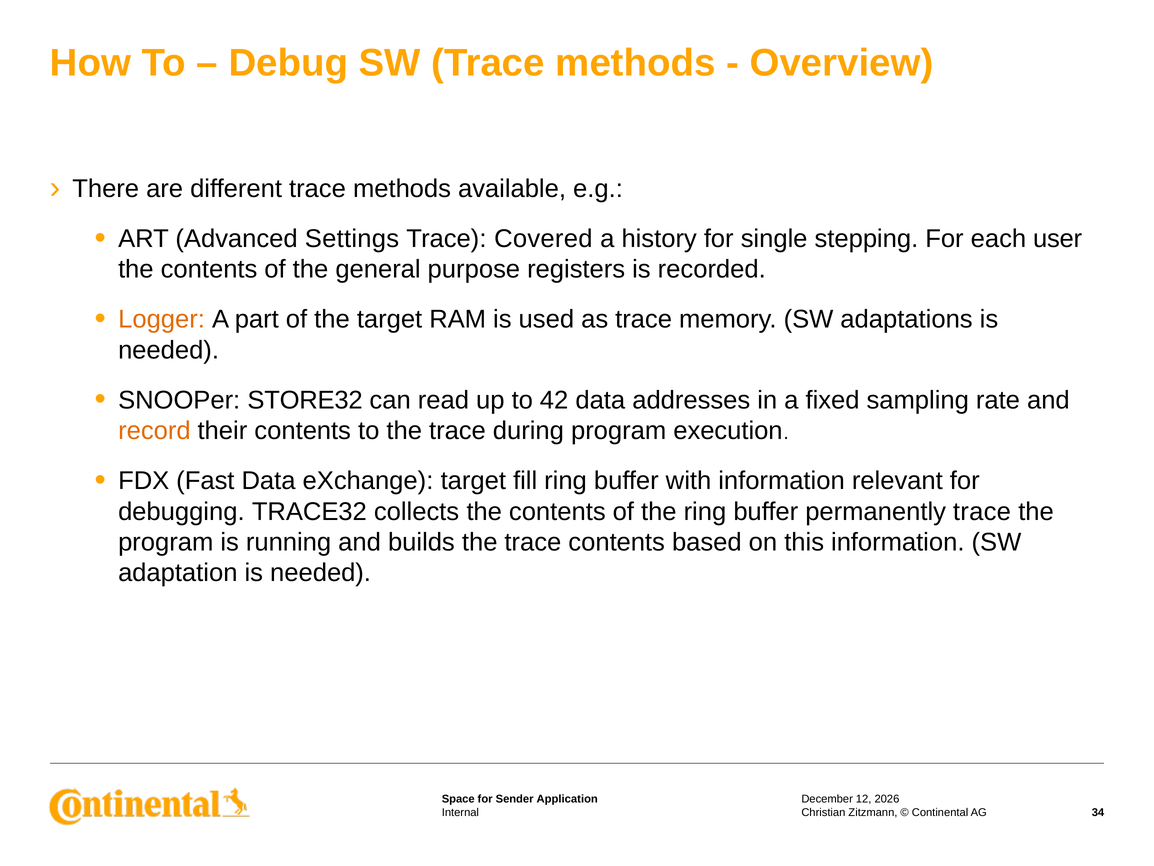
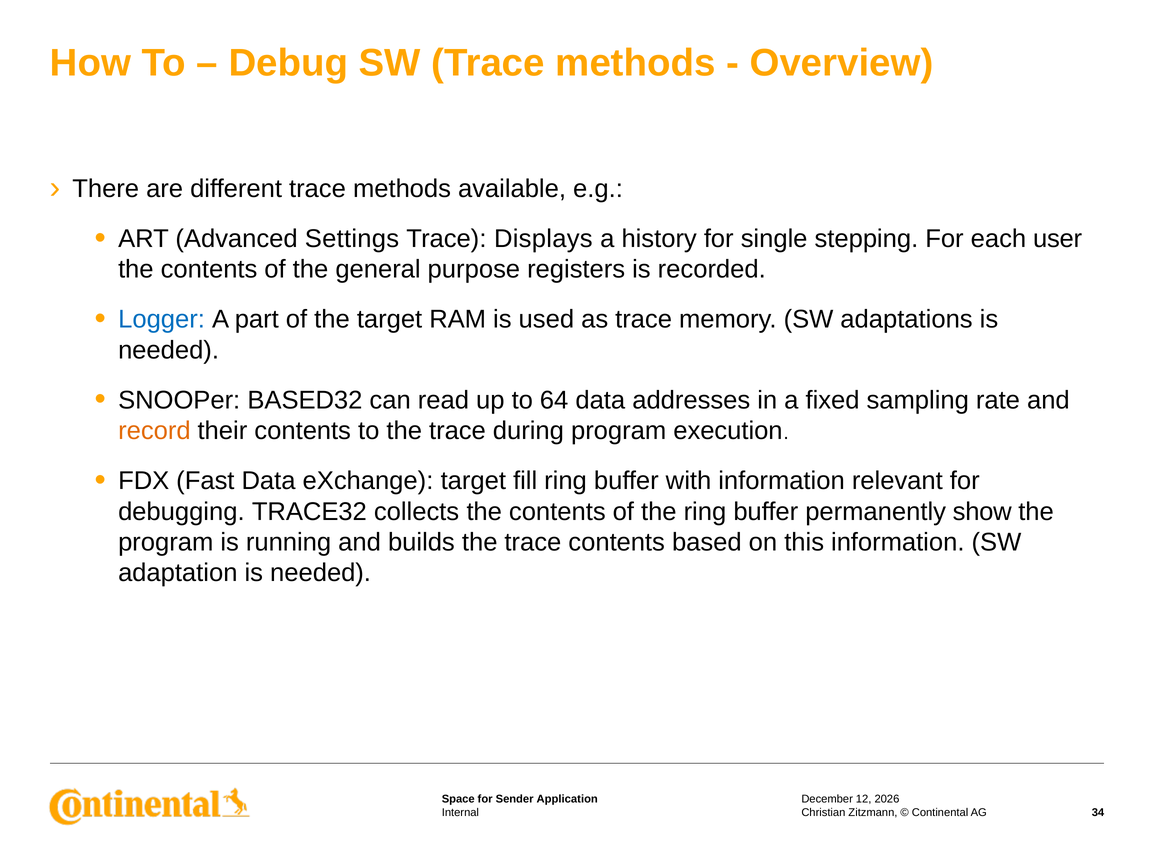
Covered: Covered -> Displays
Logger colour: orange -> blue
STORE32: STORE32 -> BASED32
42: 42 -> 64
permanently trace: trace -> show
